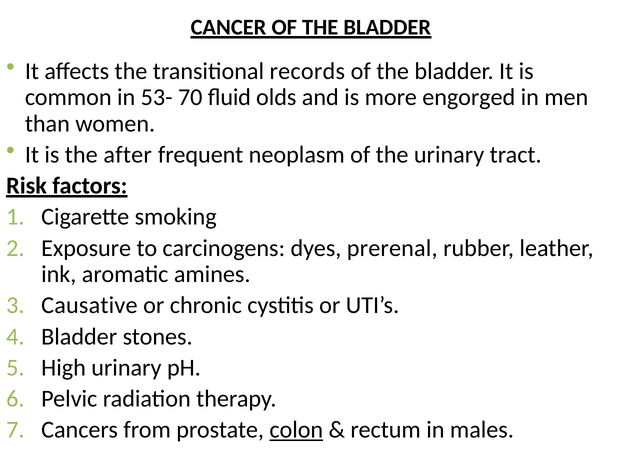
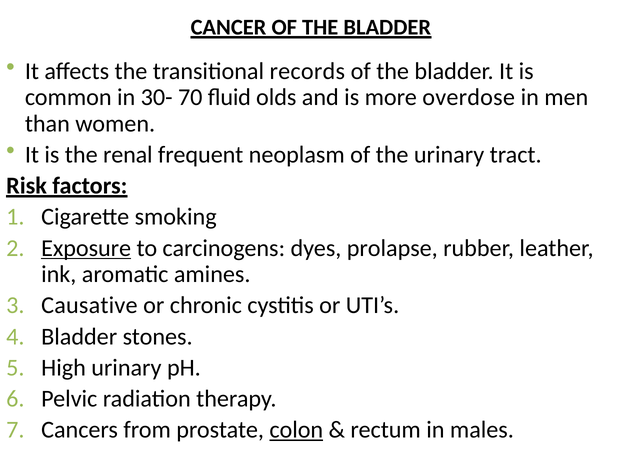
53-: 53- -> 30-
engorged: engorged -> overdose
after: after -> renal
Exposure underline: none -> present
prerenal: prerenal -> prolapse
